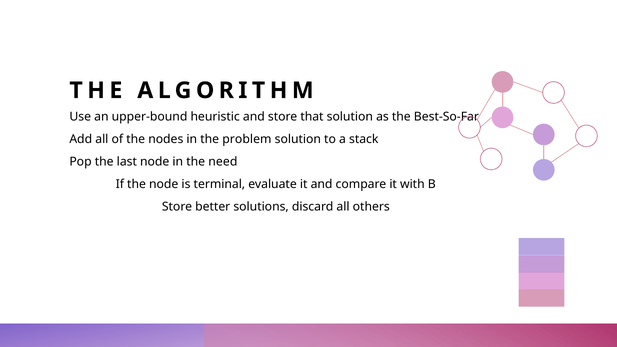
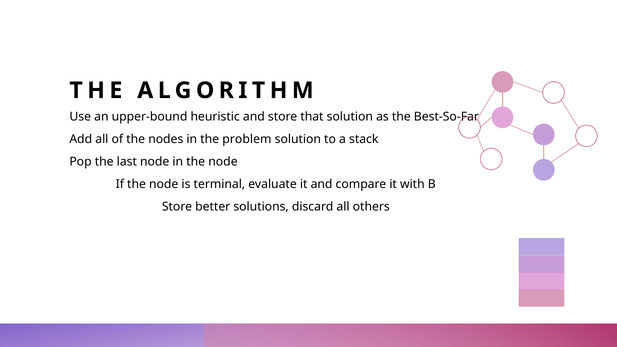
in the need: need -> node
